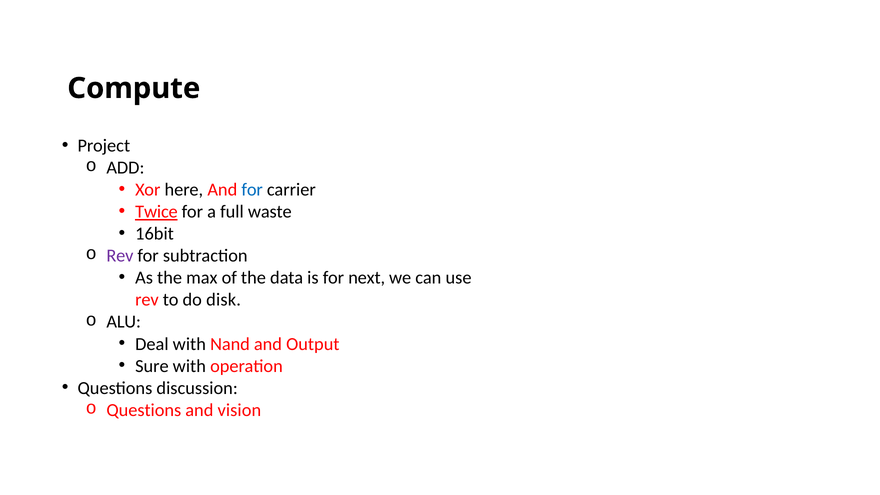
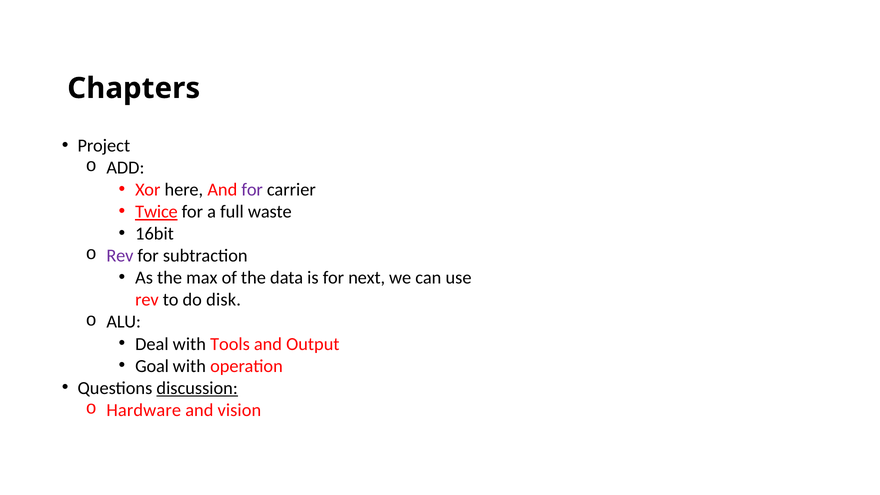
Compute: Compute -> Chapters
for at (252, 190) colour: blue -> purple
Nand: Nand -> Tools
Sure: Sure -> Goal
discussion underline: none -> present
Questions at (144, 410): Questions -> Hardware
